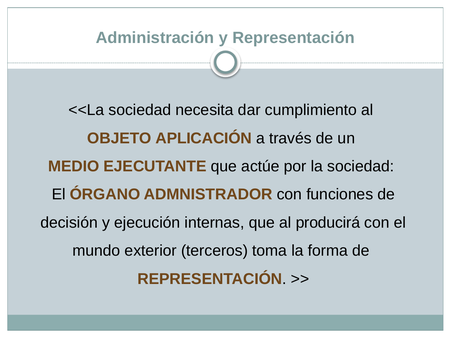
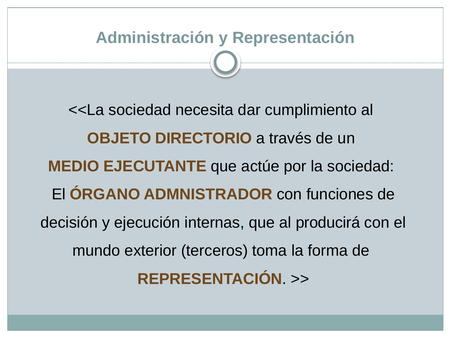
APLICACIÓN: APLICACIÓN -> DIRECTORIO
